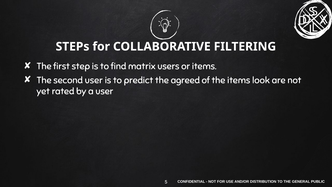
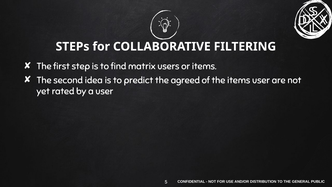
second user: user -> idea
items look: look -> user
